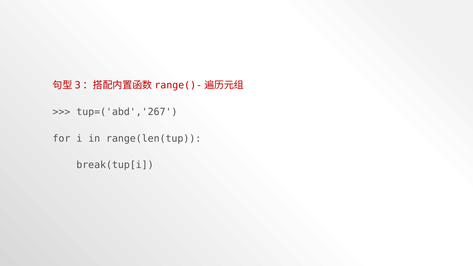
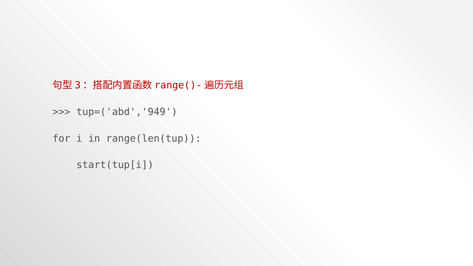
tup=('abd','267: tup=('abd','267 -> tup=('abd','949
break(tup[i: break(tup[i -> start(tup[i
